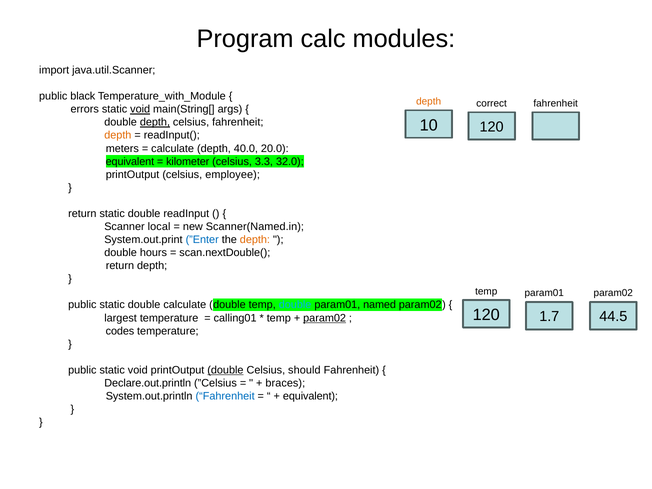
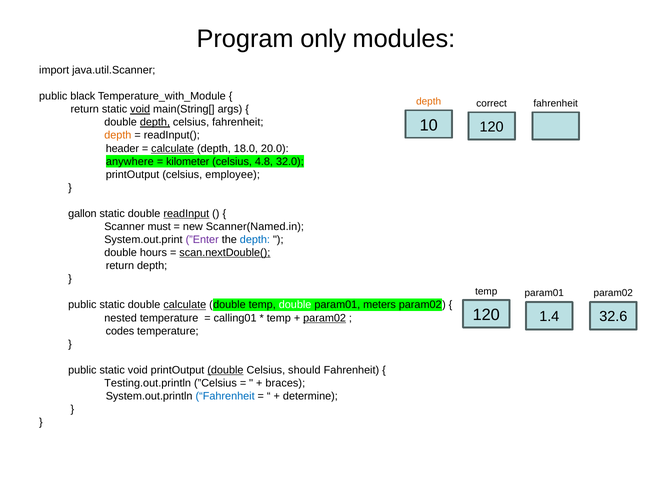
calc: calc -> only
errors at (85, 109): errors -> return
meters: meters -> header
calculate at (173, 148) underline: none -> present
40.0: 40.0 -> 18.0
equivalent at (130, 161): equivalent -> anywhere
3.3: 3.3 -> 4.8
return at (82, 214): return -> gallon
readInput underline: none -> present
local: local -> must
”Enter colour: blue -> purple
depth at (255, 240) colour: orange -> blue
scan.nextDouble( underline: none -> present
calculate at (185, 305) underline: none -> present
double at (295, 305) colour: light blue -> white
named: named -> meters
1.7: 1.7 -> 1.4
44.5: 44.5 -> 32.6
largest: largest -> nested
Declare.out.println: Declare.out.println -> Testing.out.println
equivalent at (310, 396): equivalent -> determine
